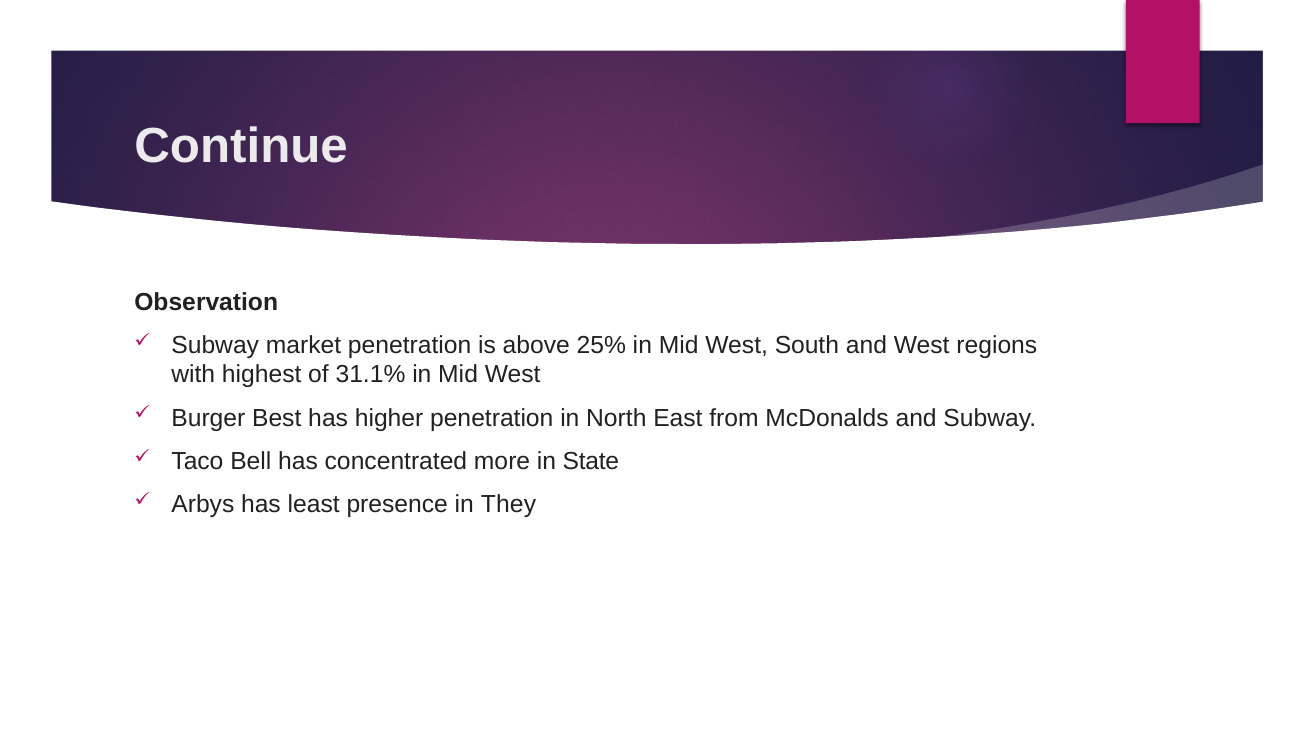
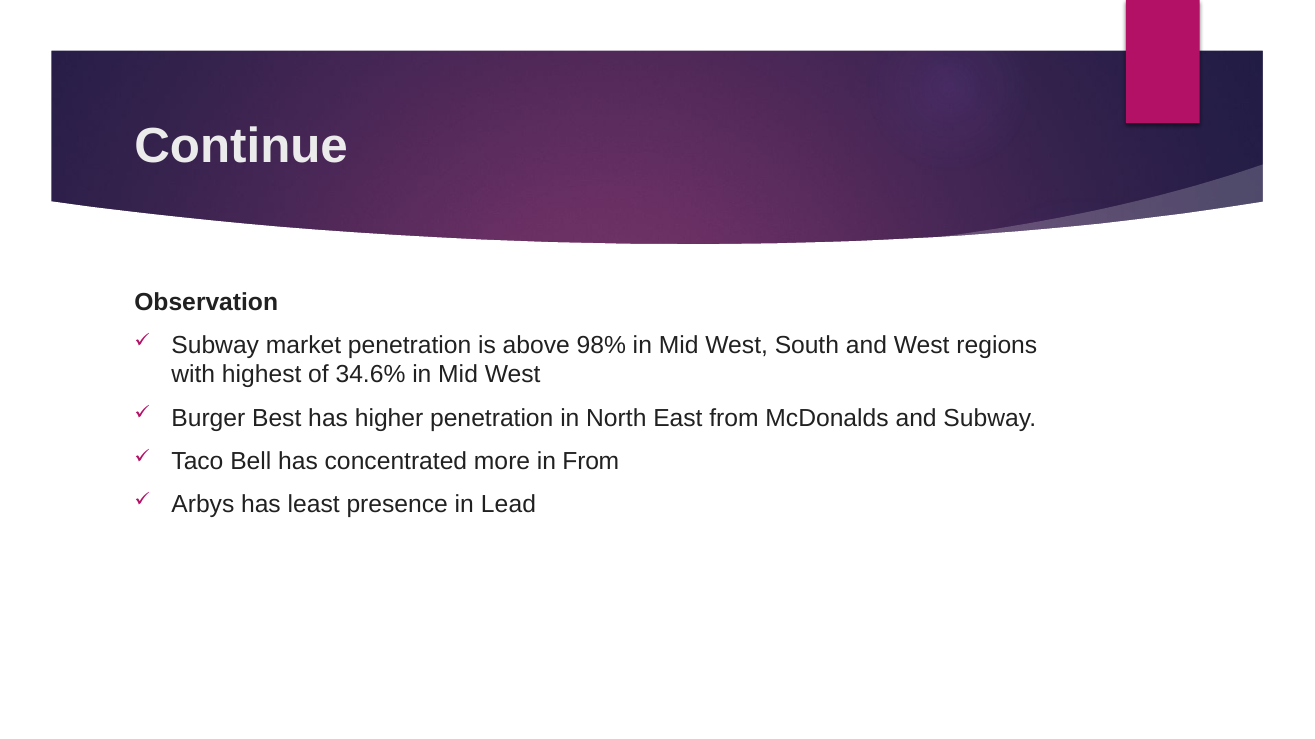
25%: 25% -> 98%
31.1%: 31.1% -> 34.6%
in State: State -> From
They: They -> Lead
